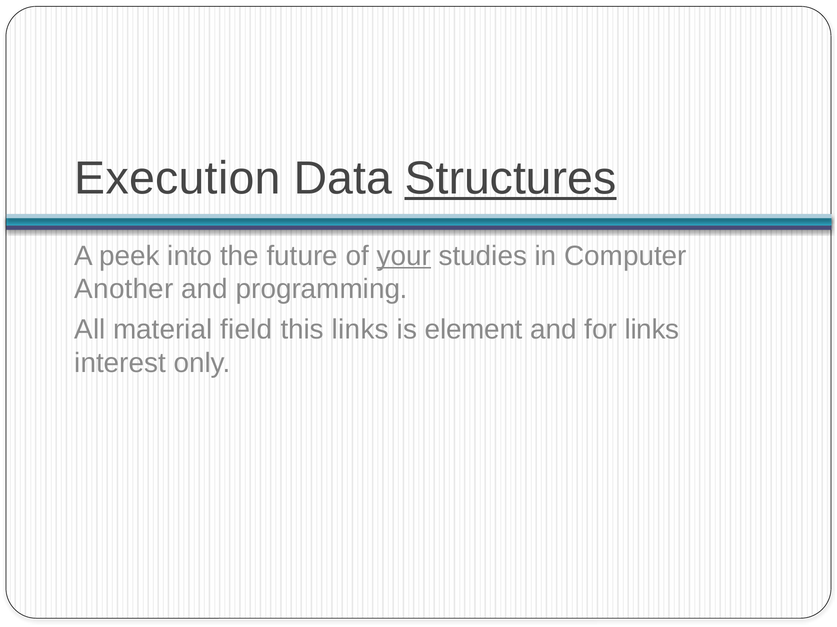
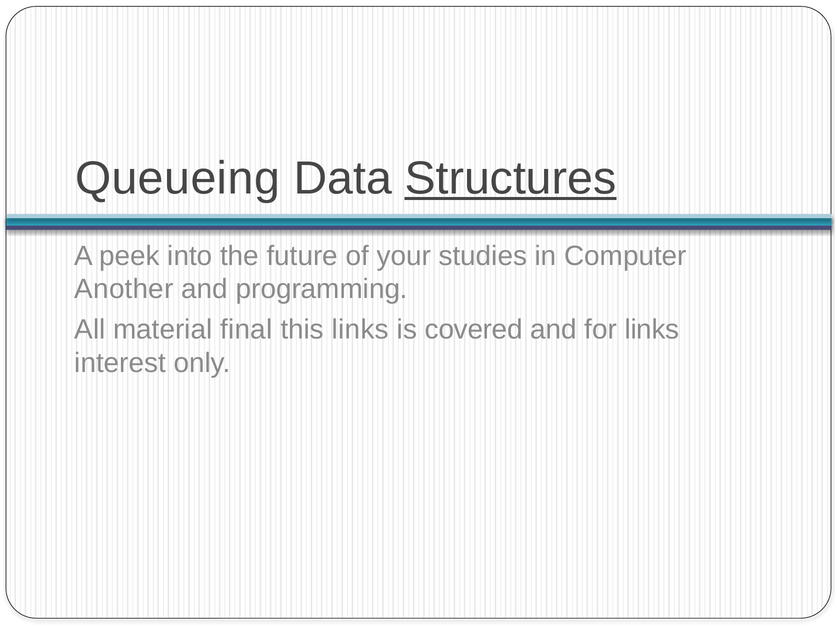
Execution: Execution -> Queueing
your underline: present -> none
field: field -> final
element: element -> covered
